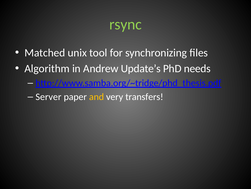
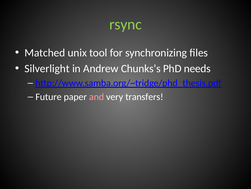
Algorithm: Algorithm -> Silverlight
Update’s: Update’s -> Chunks’s
Server: Server -> Future
and colour: yellow -> pink
